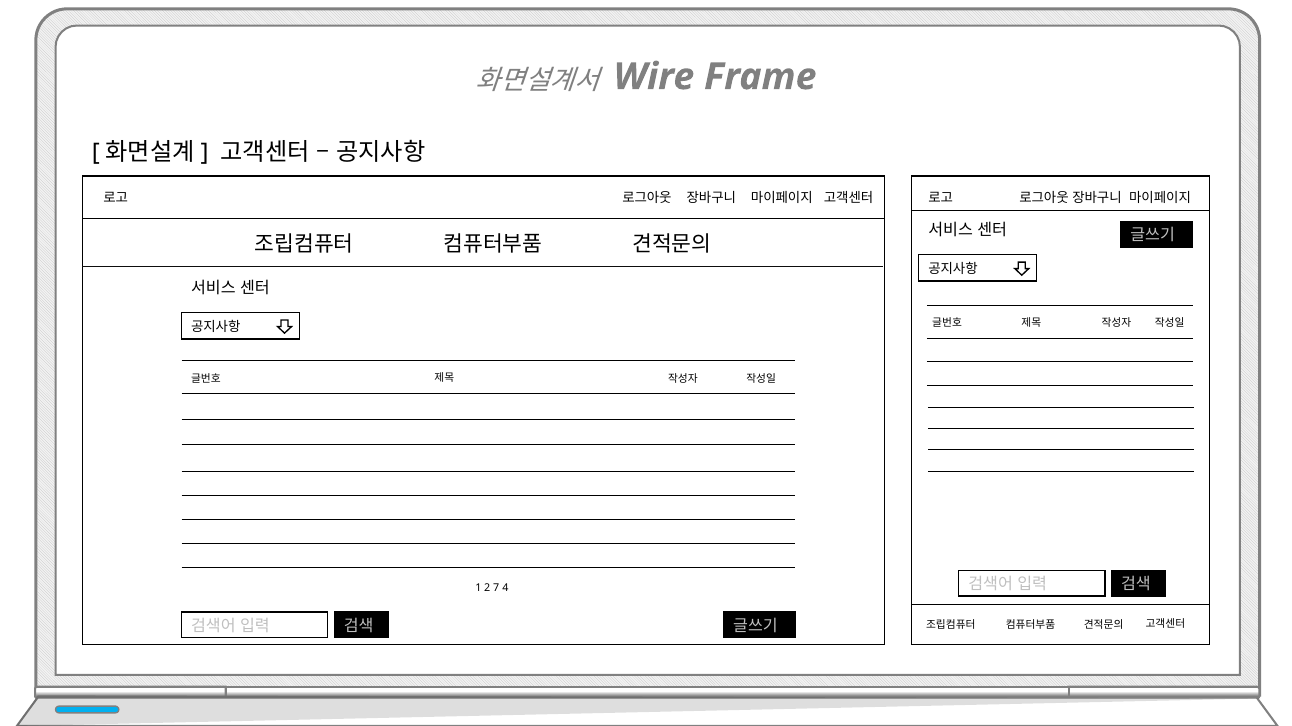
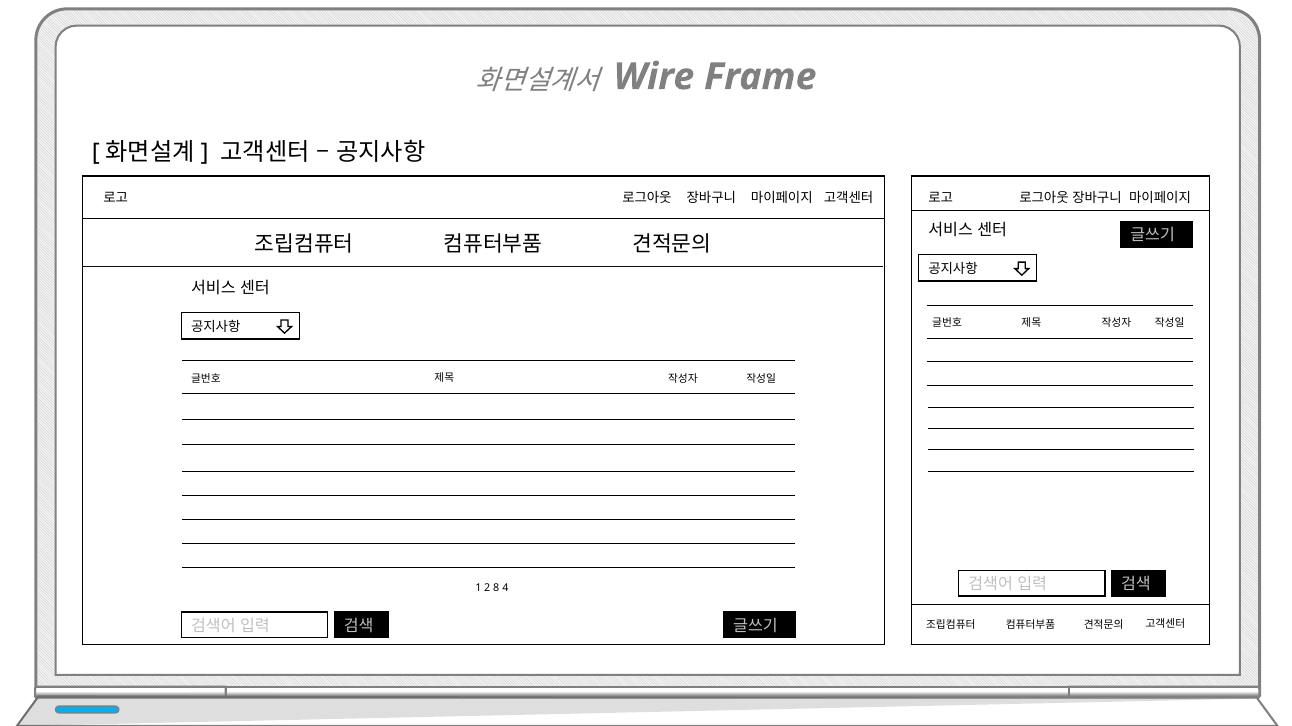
7: 7 -> 8
